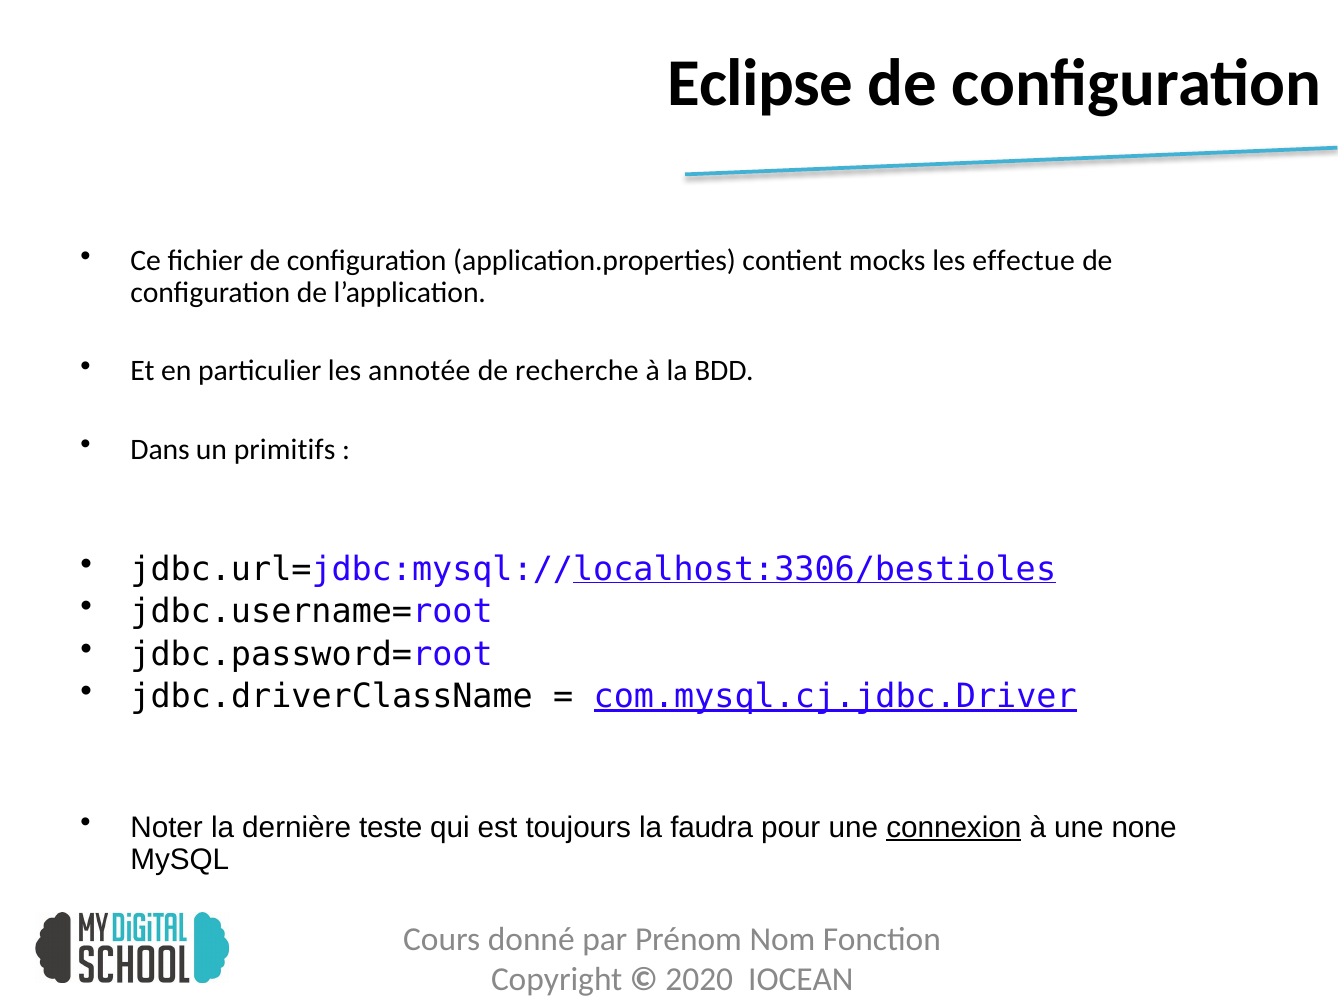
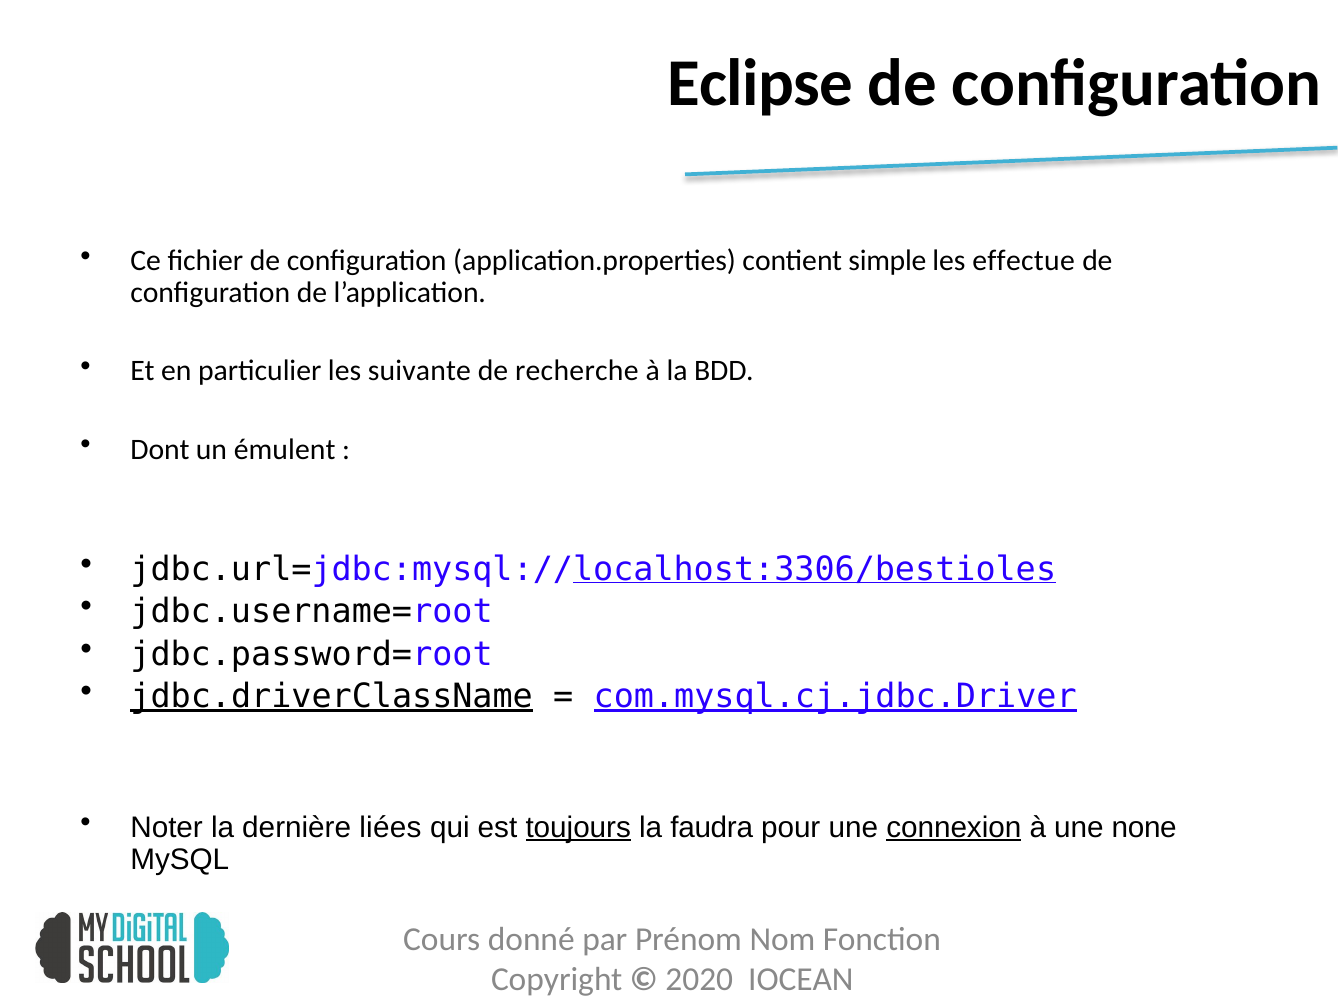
mocks: mocks -> simple
annotée: annotée -> suivante
Dans: Dans -> Dont
primitifs: primitifs -> émulent
jdbc.driverClassName underline: none -> present
teste: teste -> liées
toujours underline: none -> present
